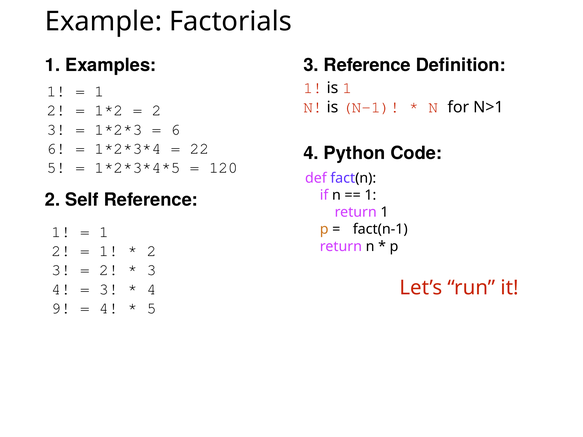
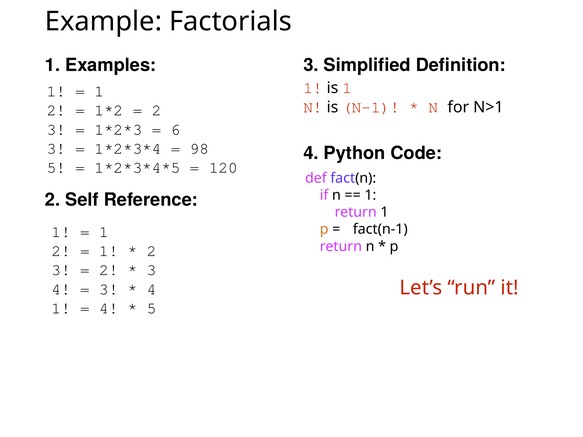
3 Reference: Reference -> Simplified
6 at (56, 149): 6 -> 3
22: 22 -> 98
9 at (61, 308): 9 -> 1
